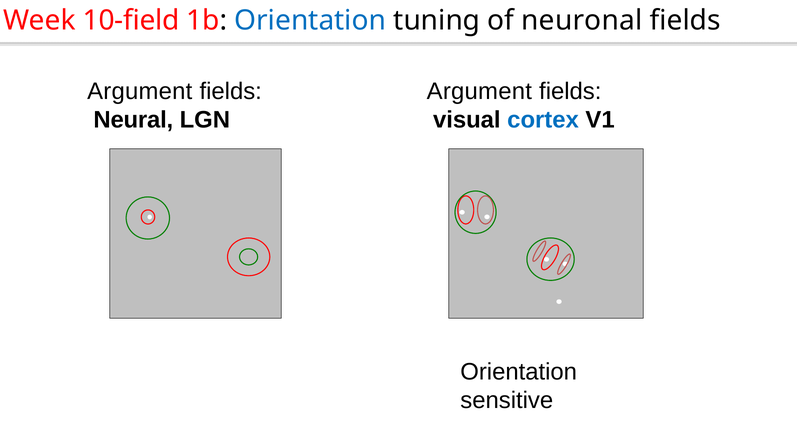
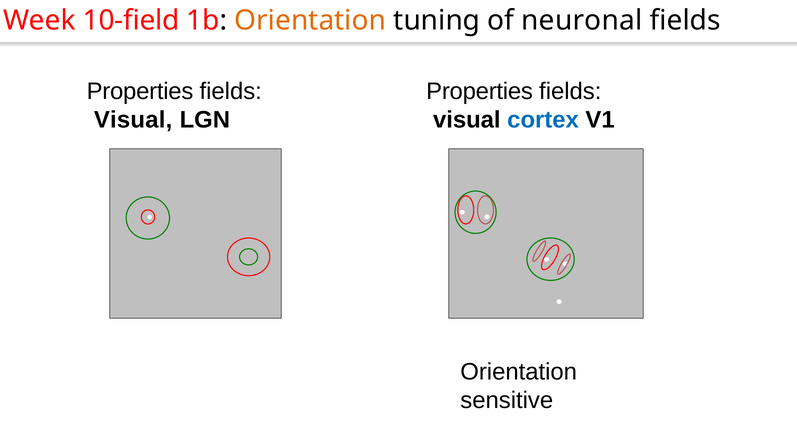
Orientation at (310, 20) colour: blue -> orange
Argument at (140, 91): Argument -> Properties
Argument at (479, 91): Argument -> Properties
Neural at (133, 120): Neural -> Visual
